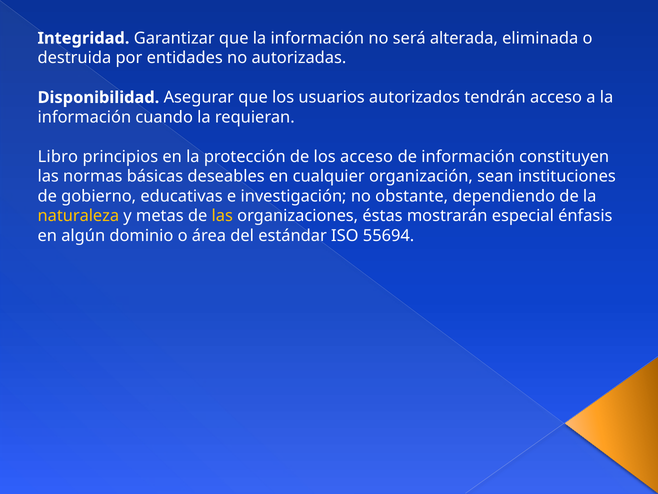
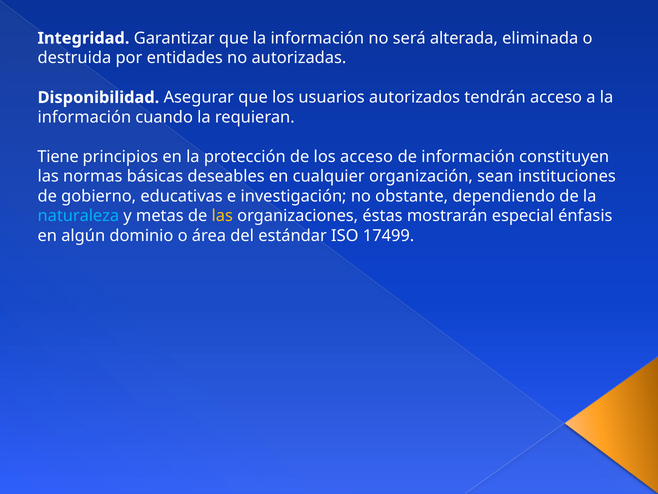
Libro: Libro -> Tiene
naturaleza colour: yellow -> light blue
55694: 55694 -> 17499
